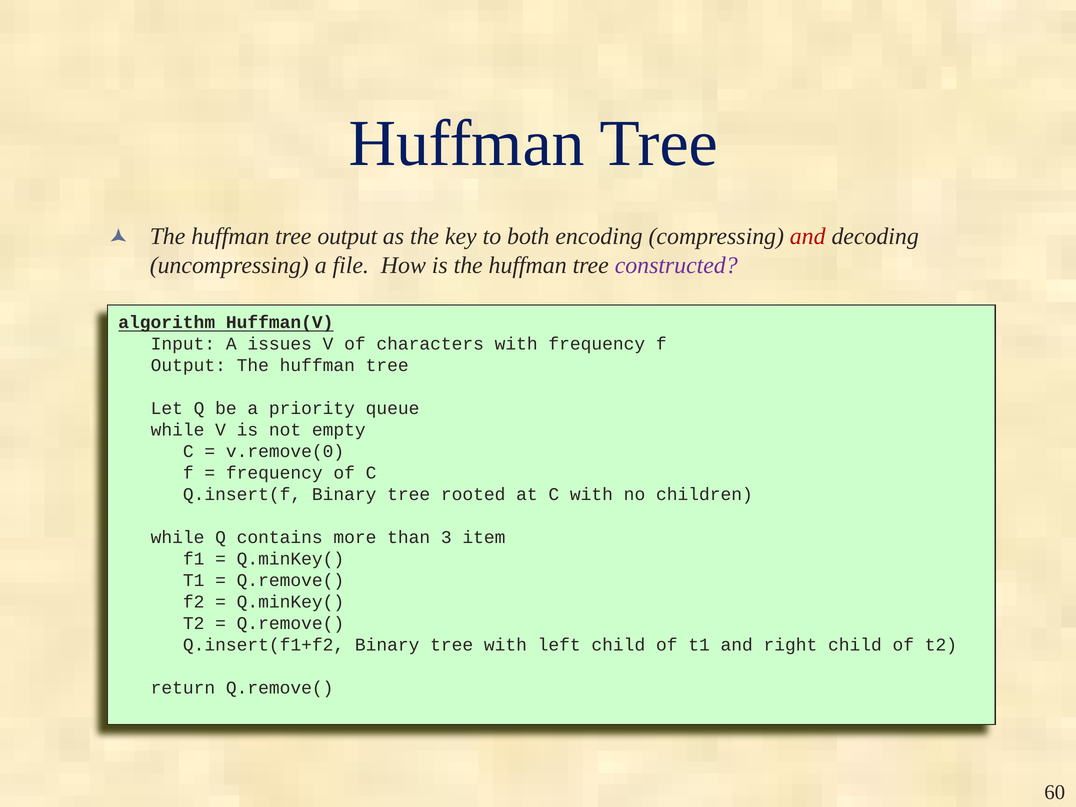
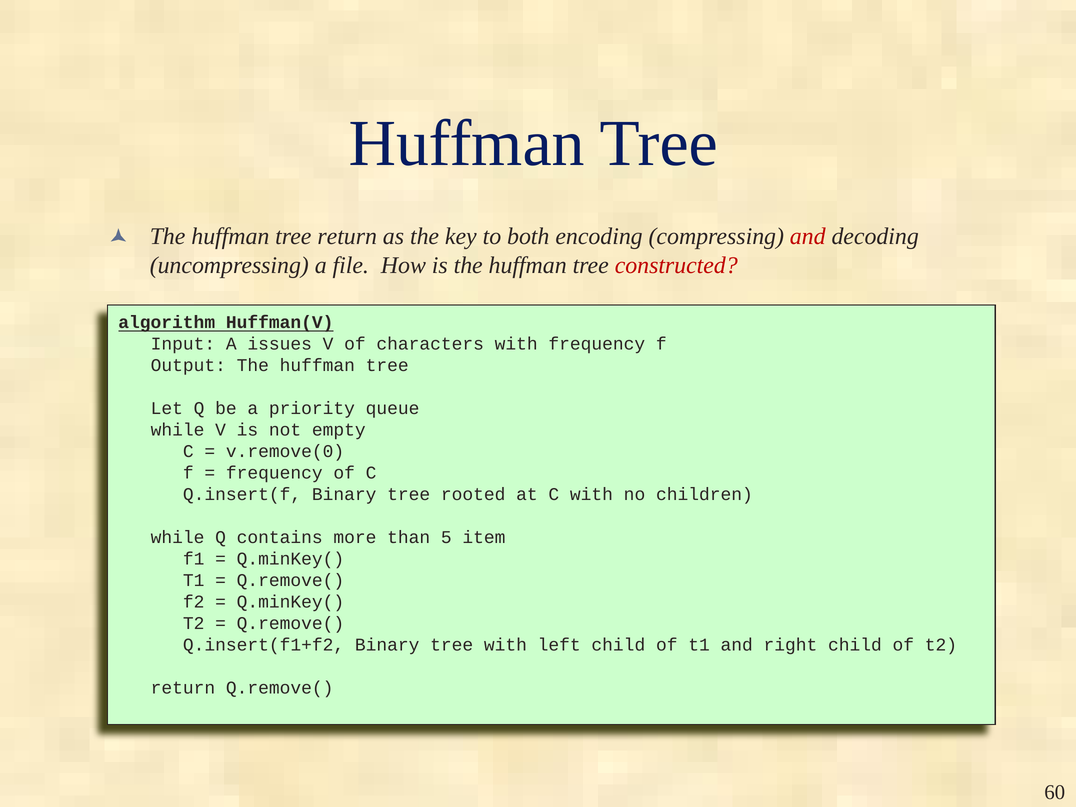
tree output: output -> return
constructed colour: purple -> red
3: 3 -> 5
